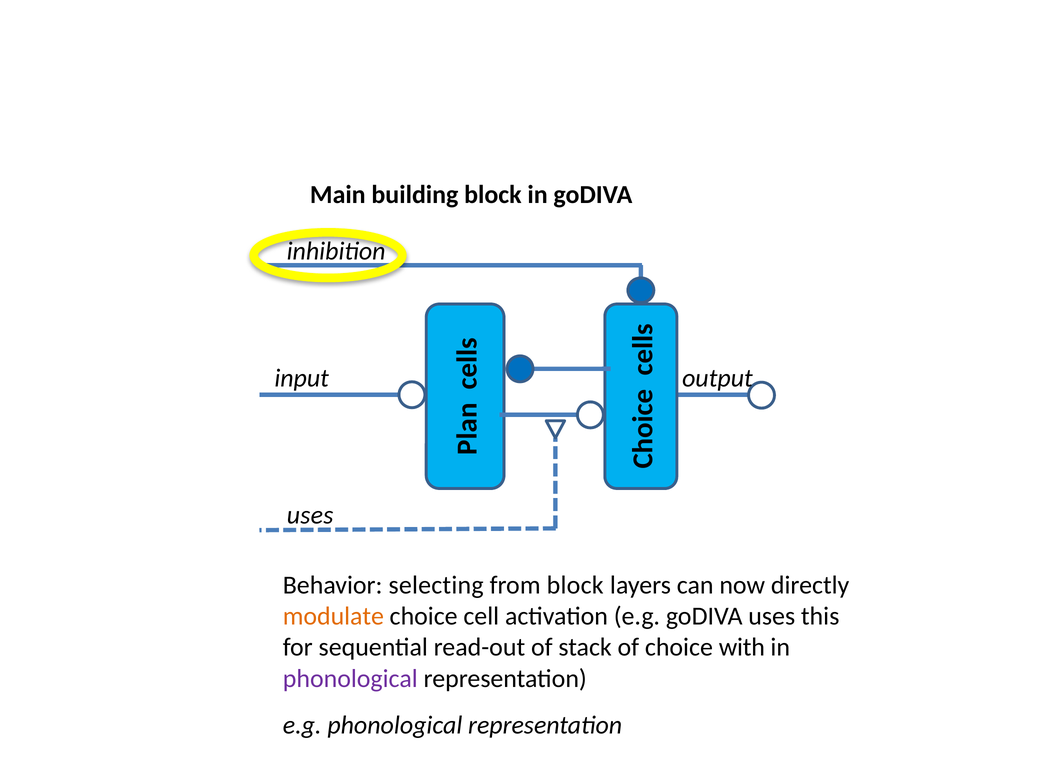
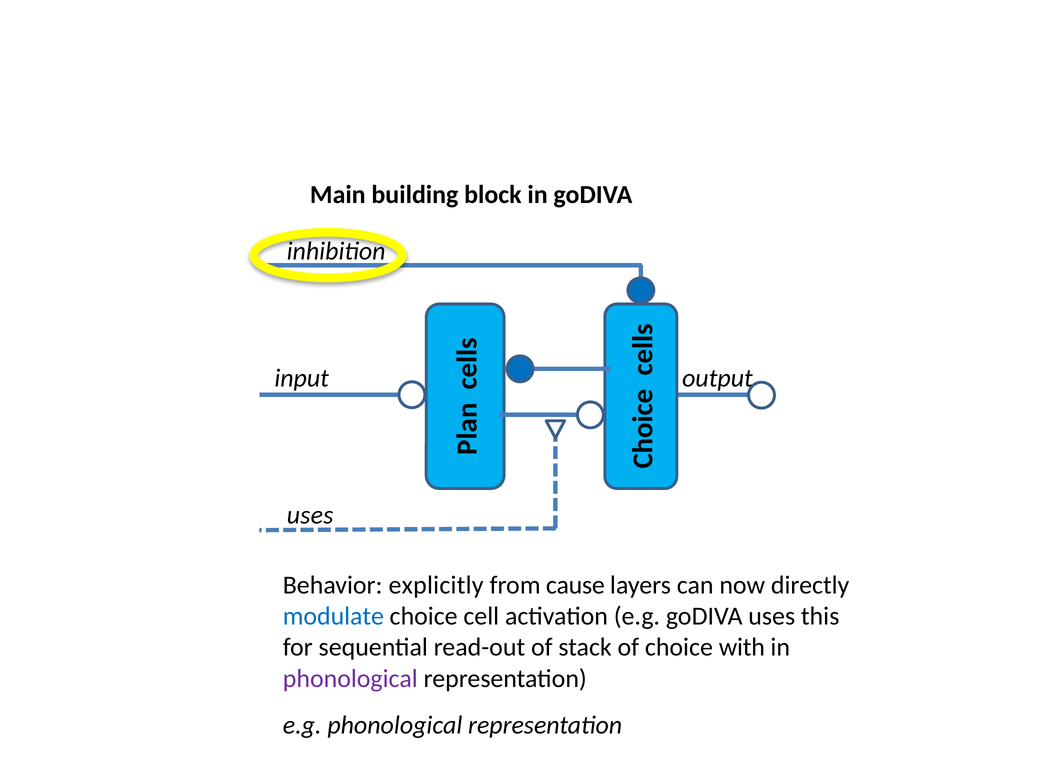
selecting: selecting -> explicitly
from block: block -> cause
modulate colour: orange -> blue
